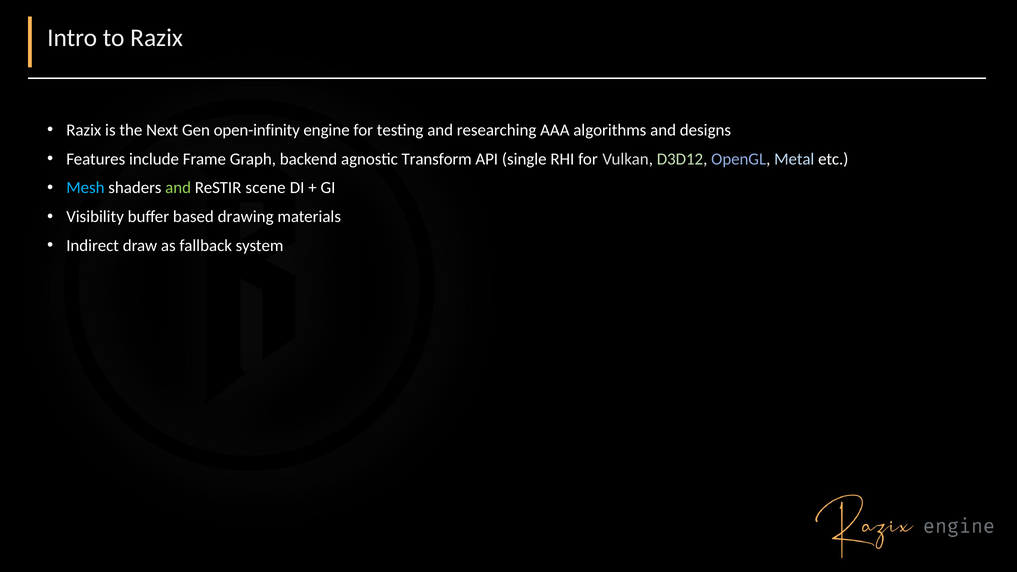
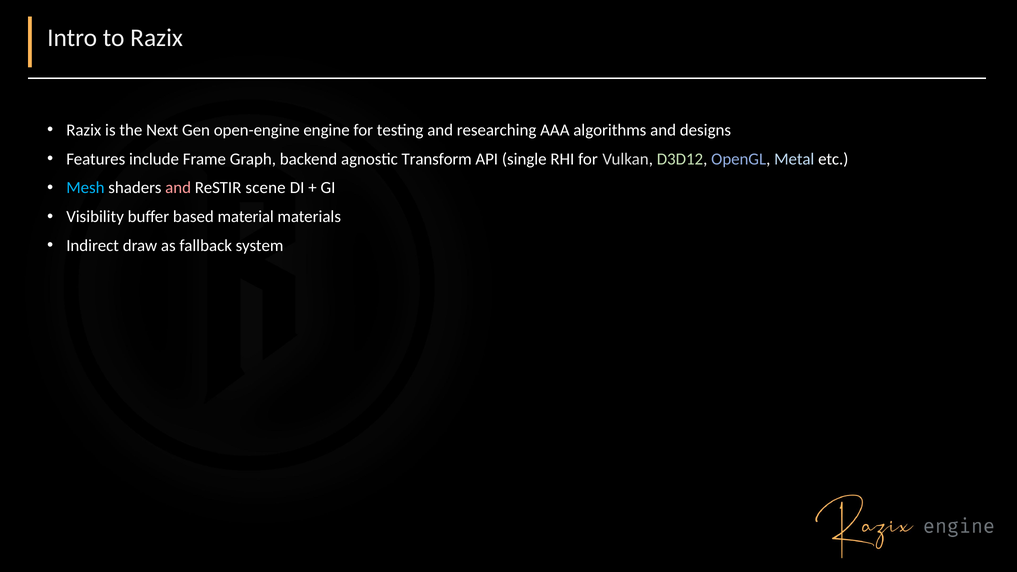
open-infinity: open-infinity -> open-engine
and at (178, 188) colour: light green -> pink
drawing: drawing -> material
